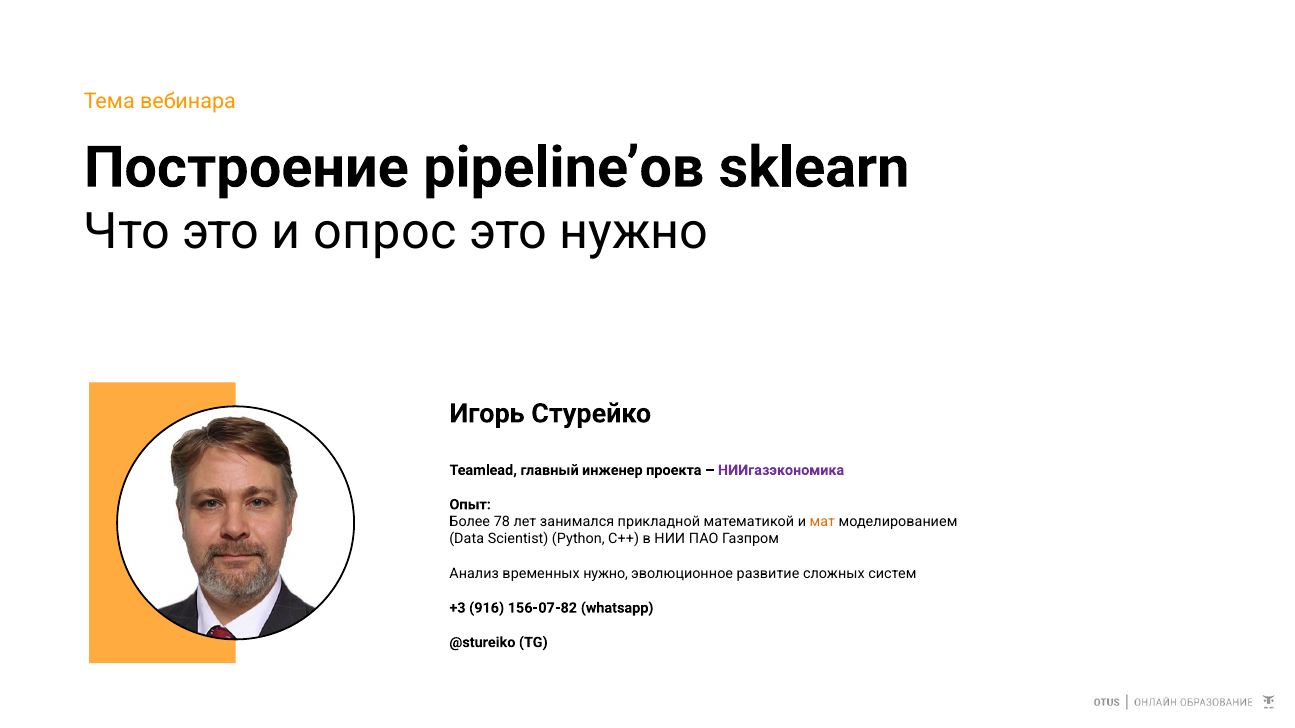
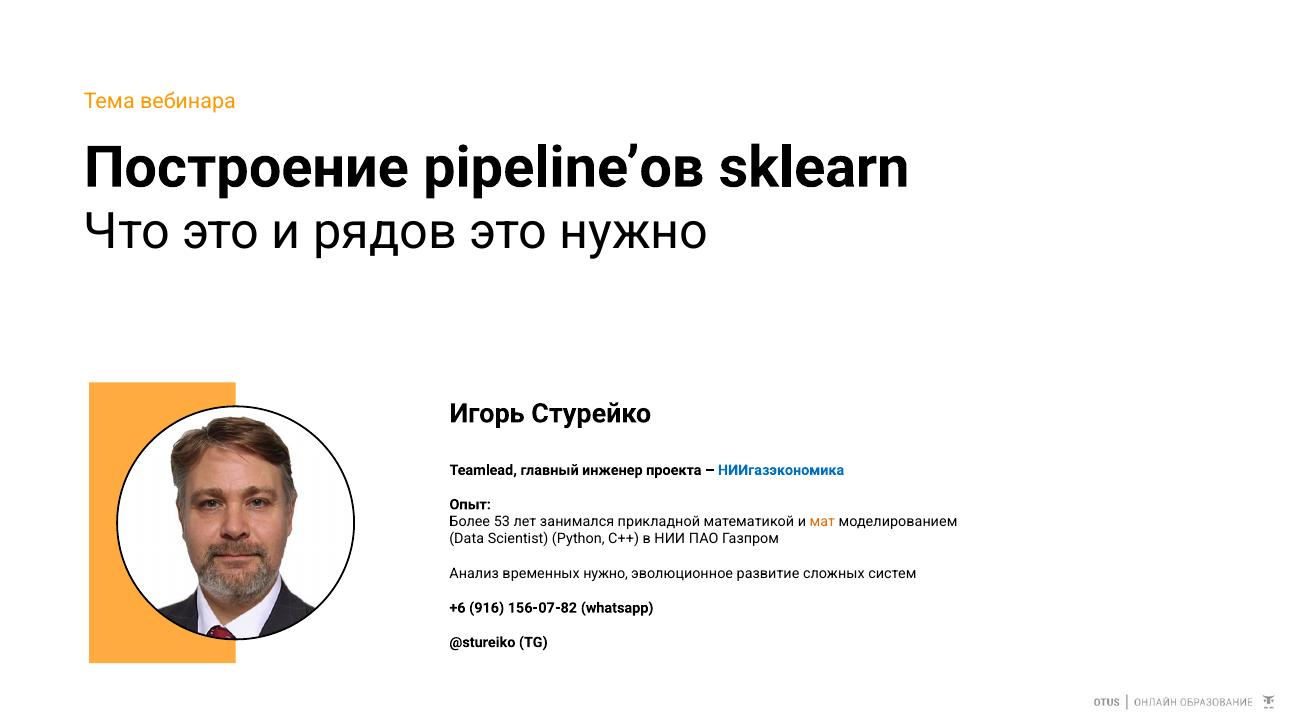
опрос: опрос -> рядов
НИИгазэкономика colour: purple -> blue
78: 78 -> 53
+3: +3 -> +6
